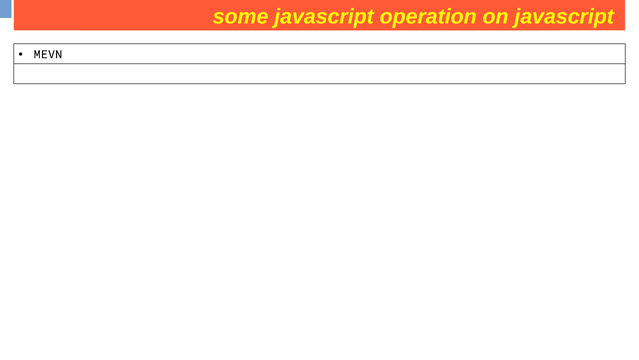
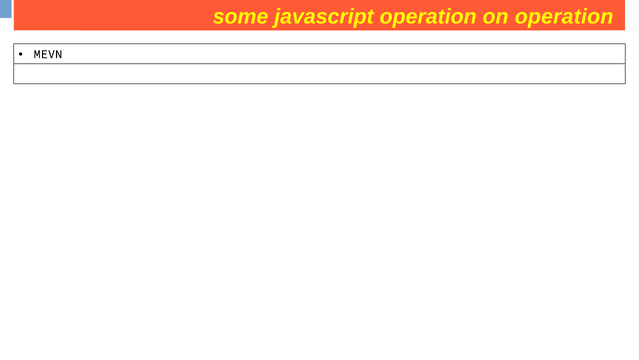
javascript at (564, 17): javascript -> operation
